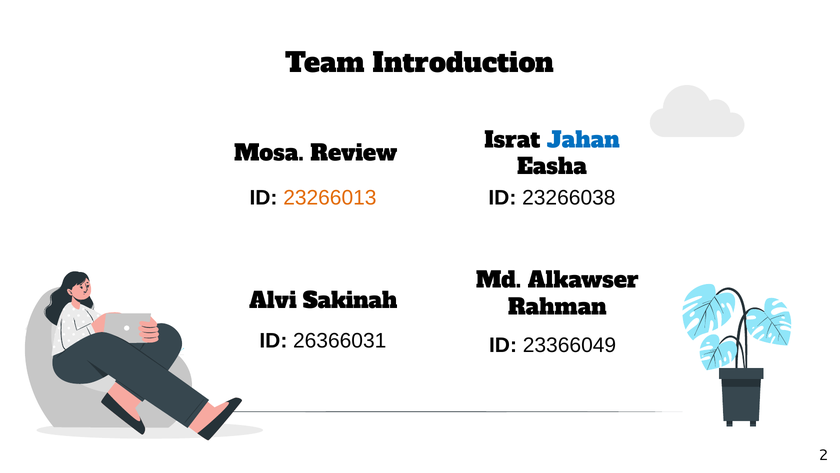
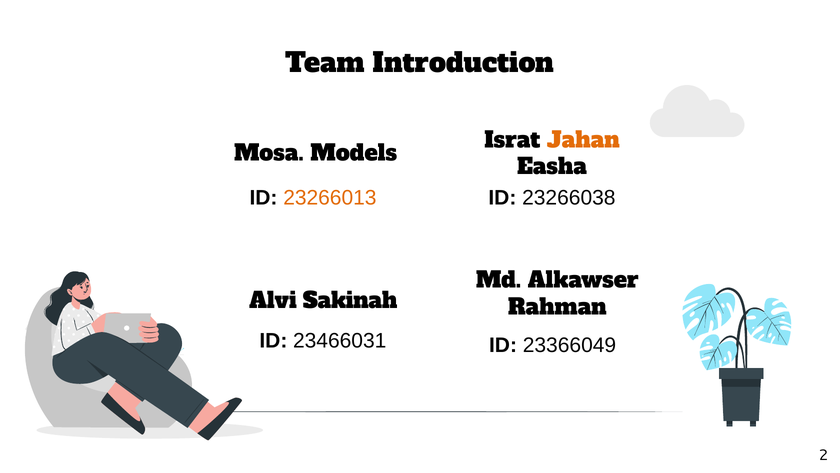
Jahan colour: blue -> orange
Review: Review -> Models
26366031: 26366031 -> 23466031
